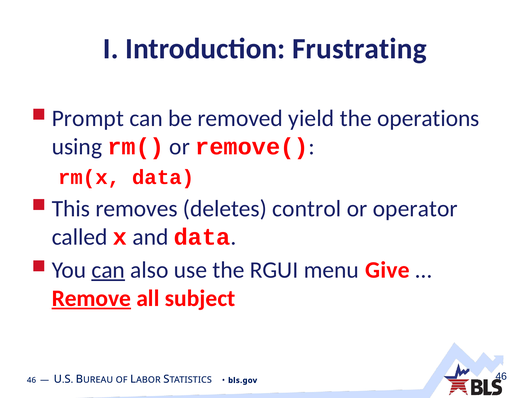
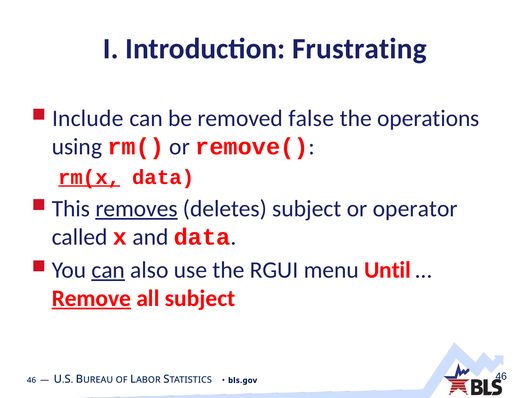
Prompt: Prompt -> Include
yield: yield -> false
rm(x underline: none -> present
removes underline: none -> present
deletes control: control -> subject
Give: Give -> Until
